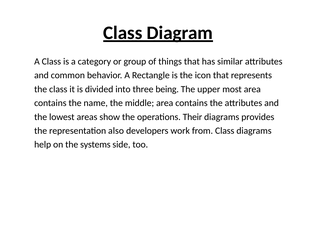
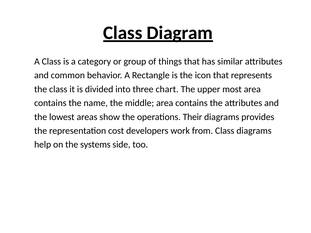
being: being -> chart
also: also -> cost
